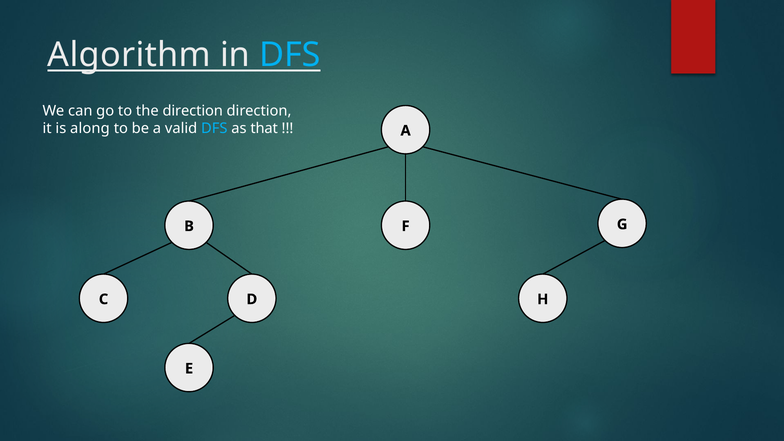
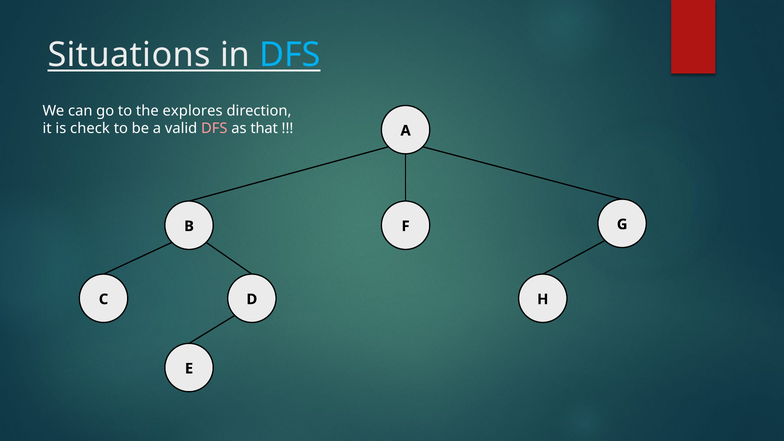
Algorithm: Algorithm -> Situations
the direction: direction -> explores
along: along -> check
DFS at (214, 129) colour: light blue -> pink
